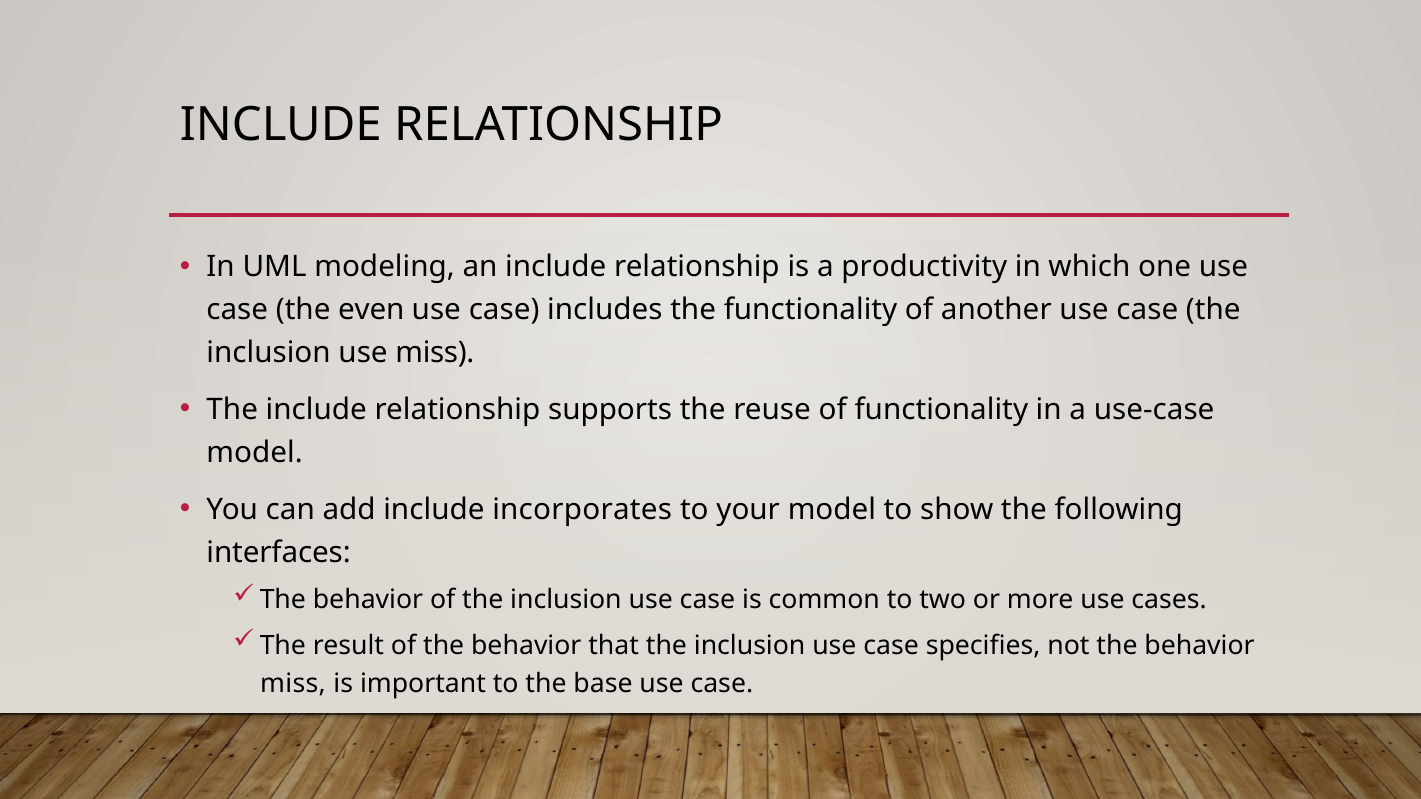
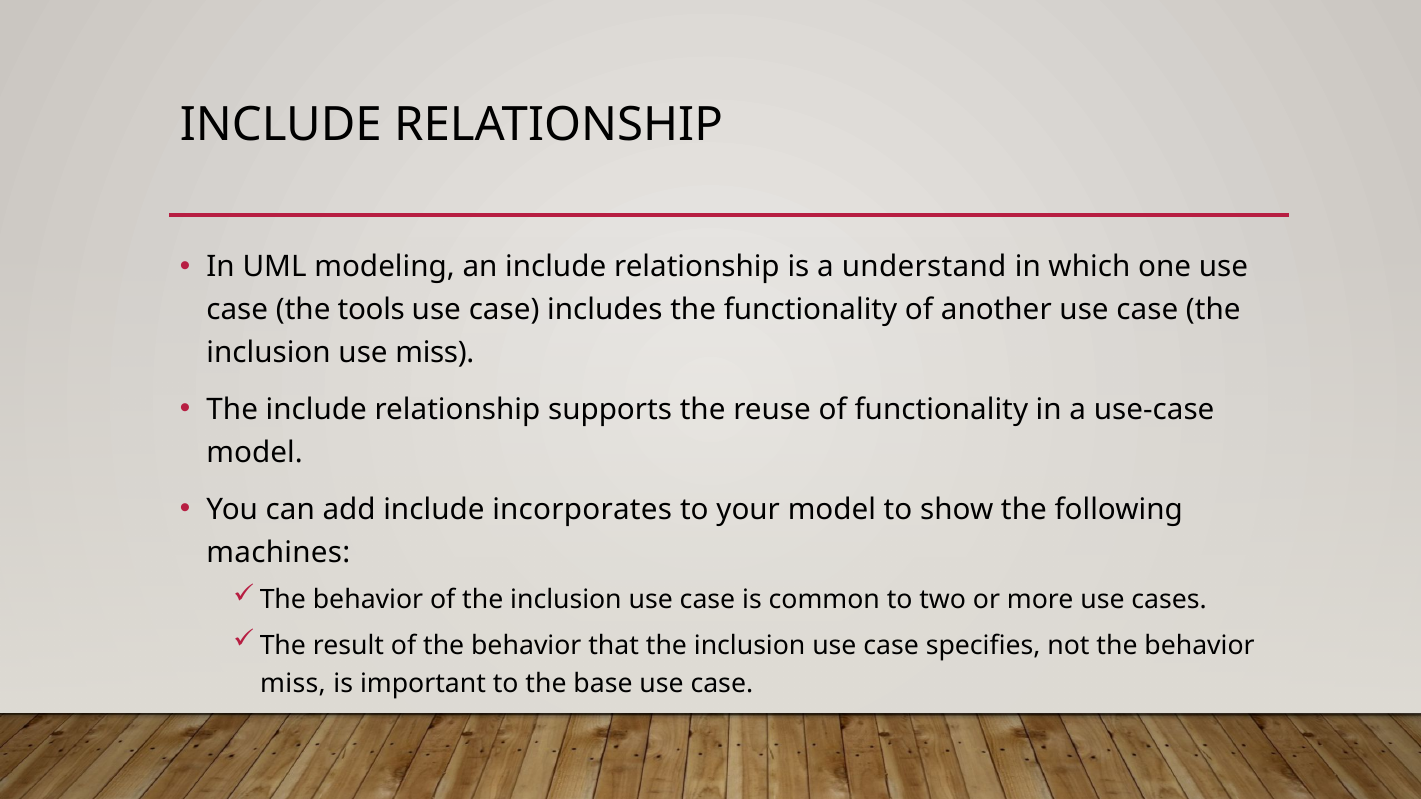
productivity: productivity -> understand
even: even -> tools
interfaces: interfaces -> machines
